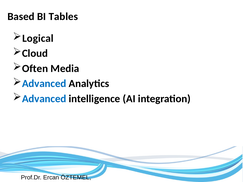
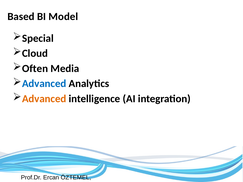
Tables: Tables -> Model
Logical: Logical -> Special
Advanced at (44, 99) colour: blue -> orange
